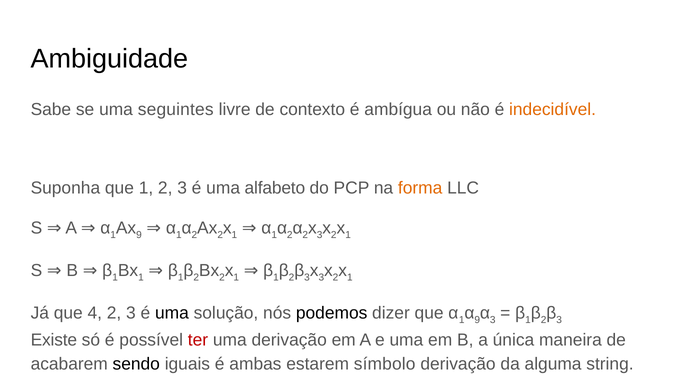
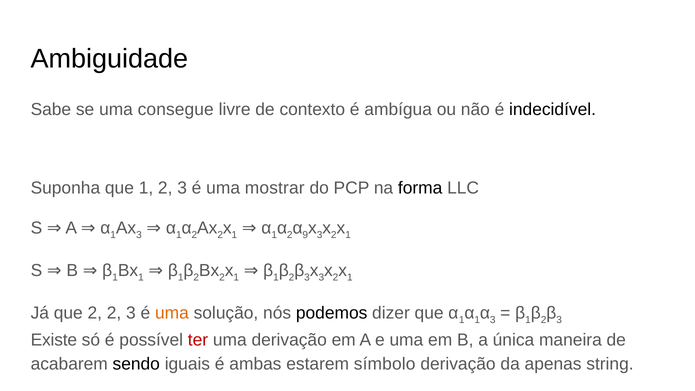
seguintes: seguintes -> consegue
indecidível colour: orange -> black
alfabeto: alfabeto -> mostrar
forma colour: orange -> black
9 at (139, 235): 9 -> 3
2 at (305, 235): 2 -> 9
que 4: 4 -> 2
uma at (172, 313) colour: black -> orange
9 at (477, 320): 9 -> 1
alguma: alguma -> apenas
